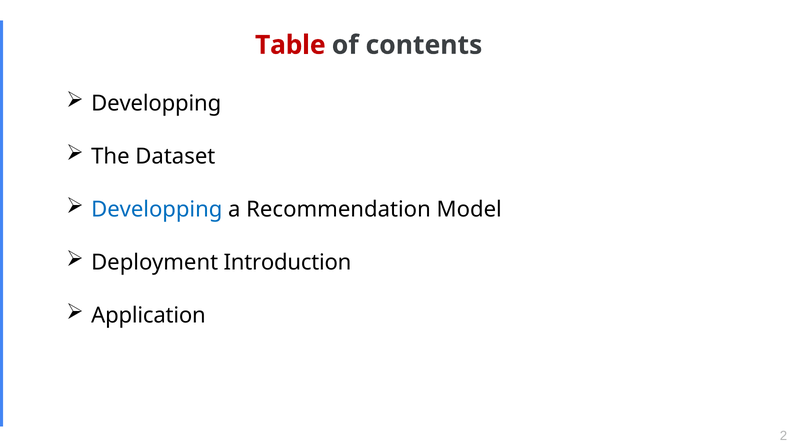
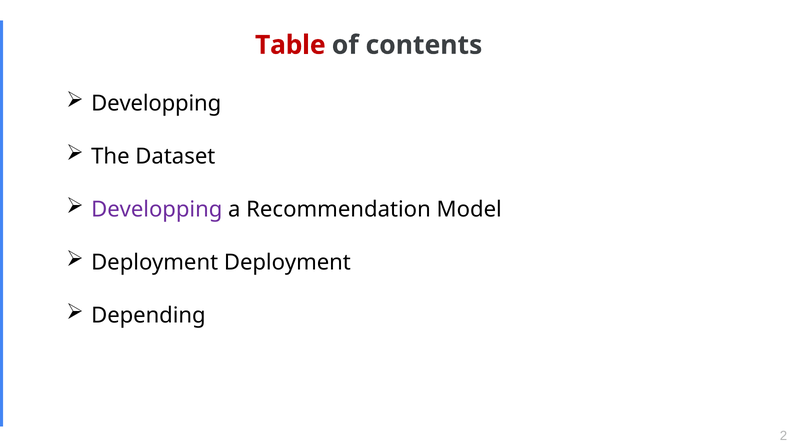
Developping at (157, 210) colour: blue -> purple
Deployment Introduction: Introduction -> Deployment
Application: Application -> Depending
